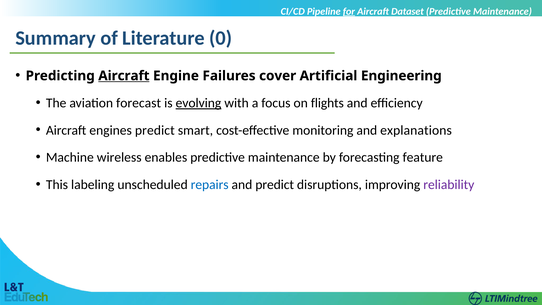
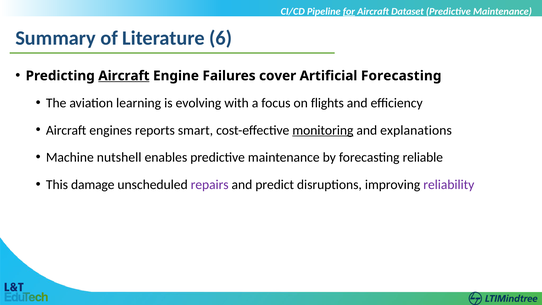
0: 0 -> 6
Artificial Engineering: Engineering -> Forecasting
forecast: forecast -> learning
evolving underline: present -> none
engines predict: predict -> reports
monitoring underline: none -> present
wireless: wireless -> nutshell
feature: feature -> reliable
labeling: labeling -> damage
repairs colour: blue -> purple
